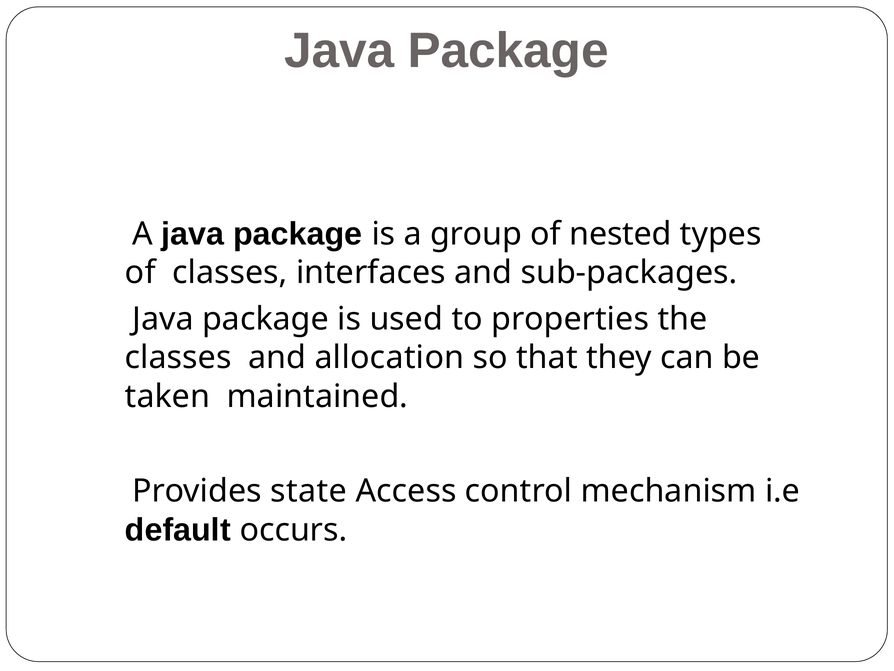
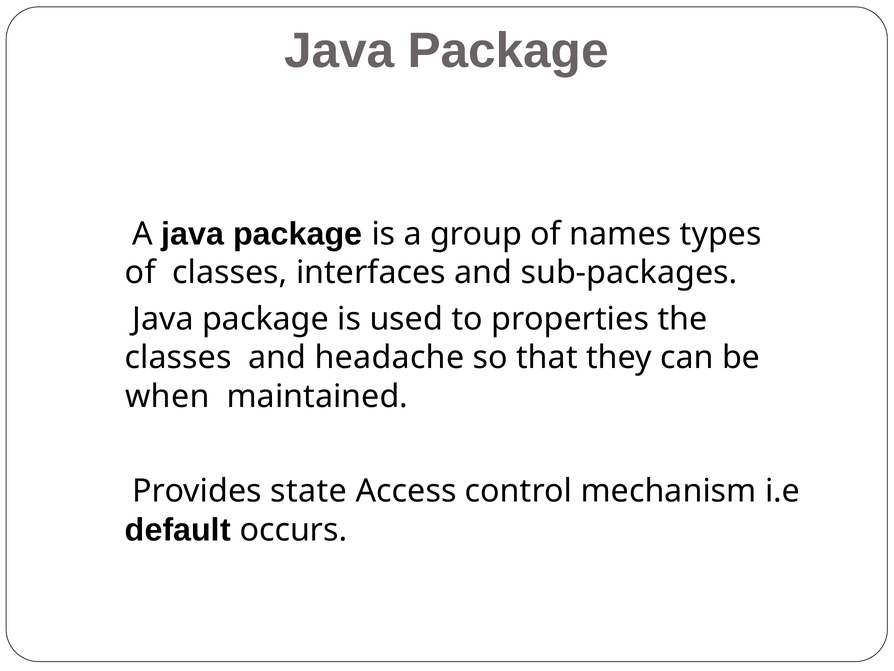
nested: nested -> names
allocation: allocation -> headache
taken: taken -> when
